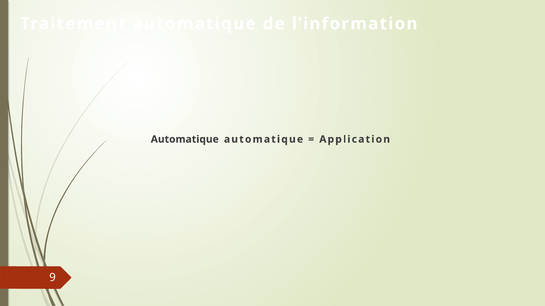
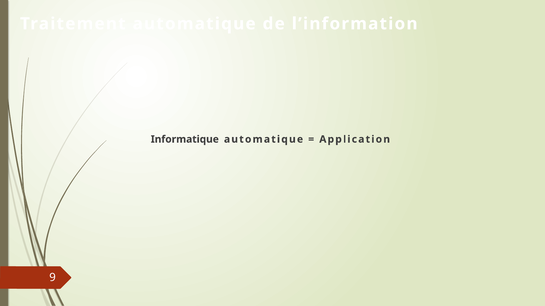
Automatique at (185, 140): Automatique -> Informatique
